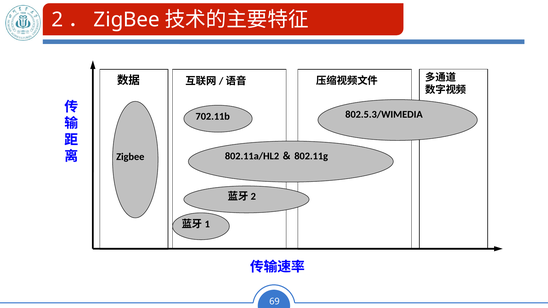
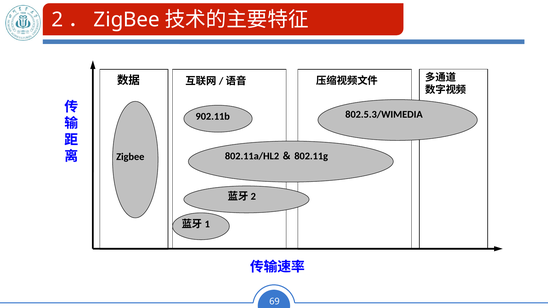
702.11b: 702.11b -> 902.11b
